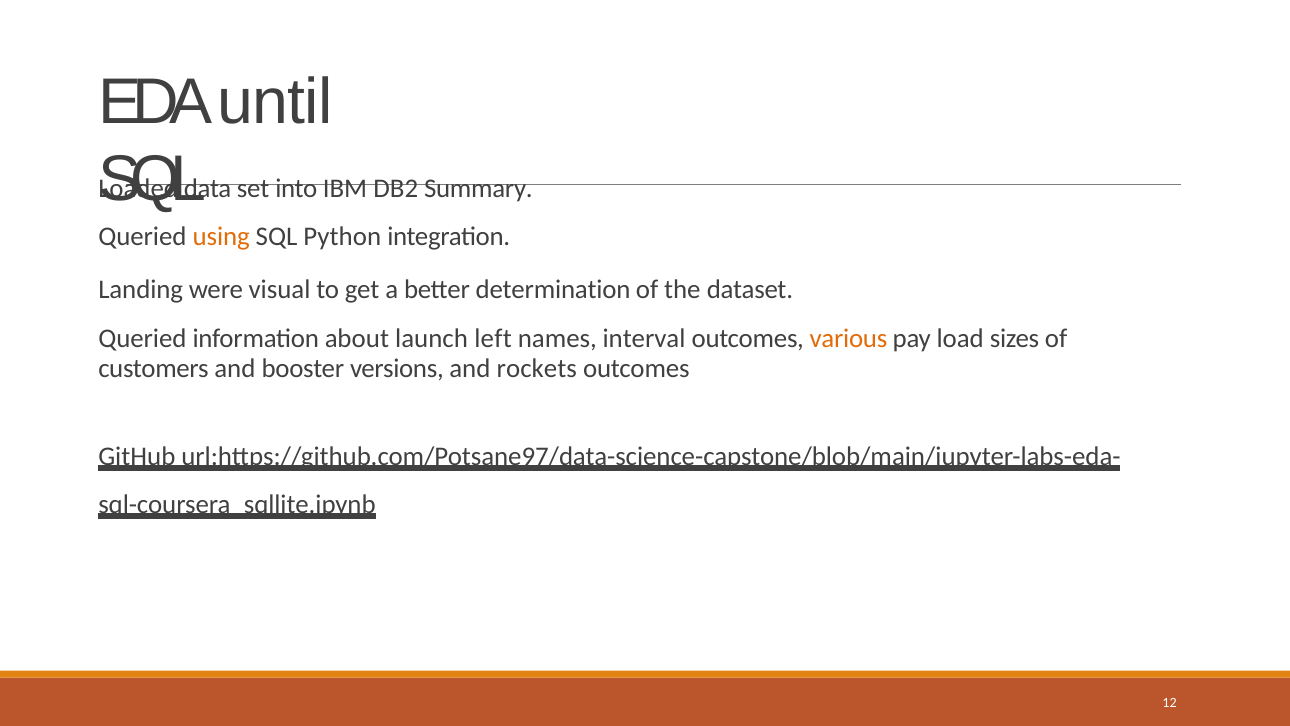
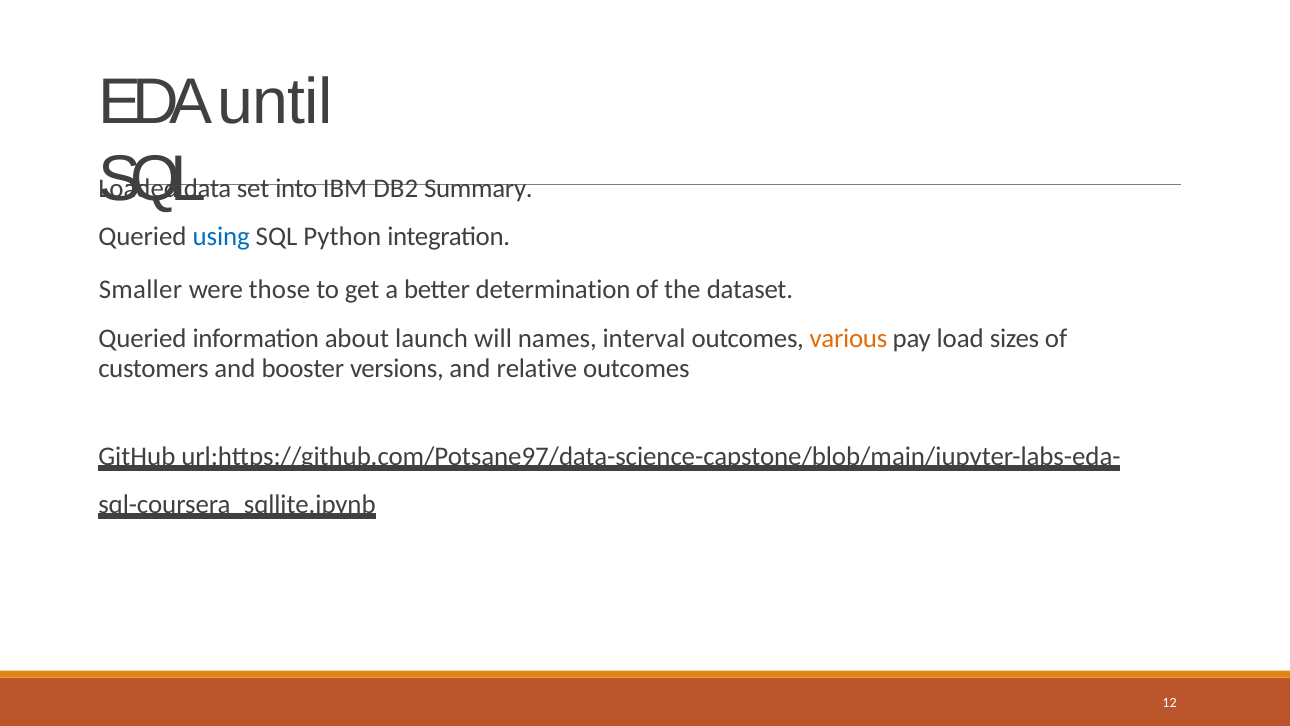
using colour: orange -> blue
Landing: Landing -> Smaller
visual: visual -> those
left: left -> will
rockets: rockets -> relative
